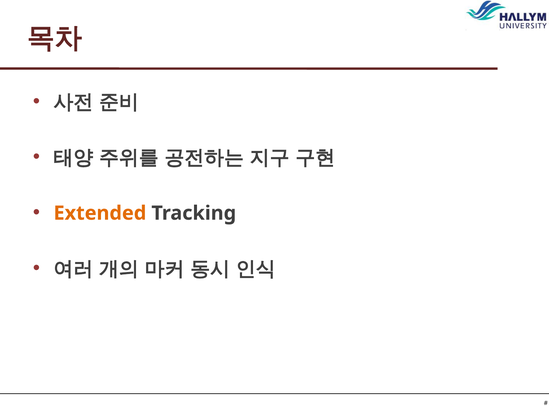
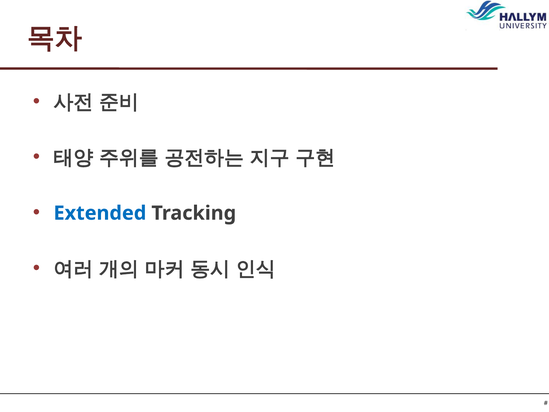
Extended colour: orange -> blue
